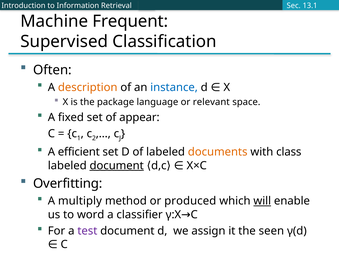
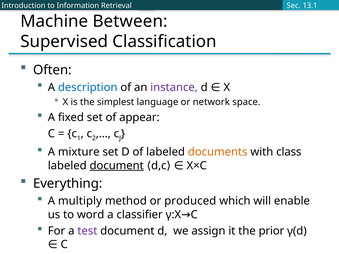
Frequent: Frequent -> Between
description colour: orange -> blue
instance colour: blue -> purple
package: package -> simplest
relevant: relevant -> network
efficient: efficient -> mixture
Overfitting: Overfitting -> Everything
will underline: present -> none
seen: seen -> prior
